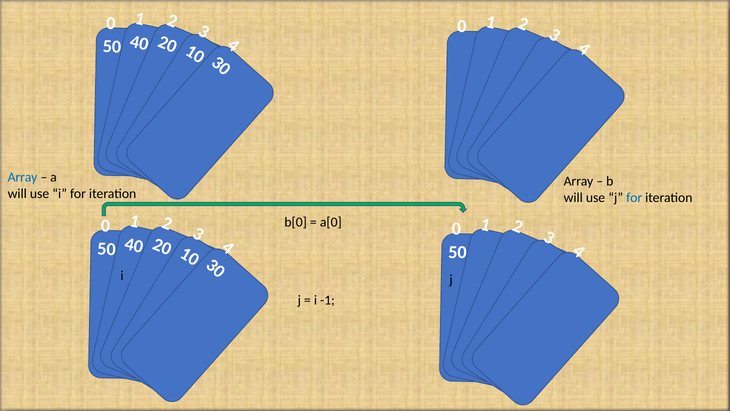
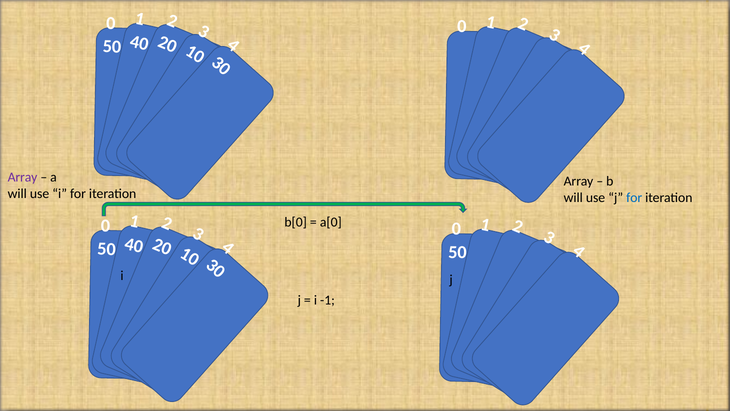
Array at (23, 177) colour: blue -> purple
